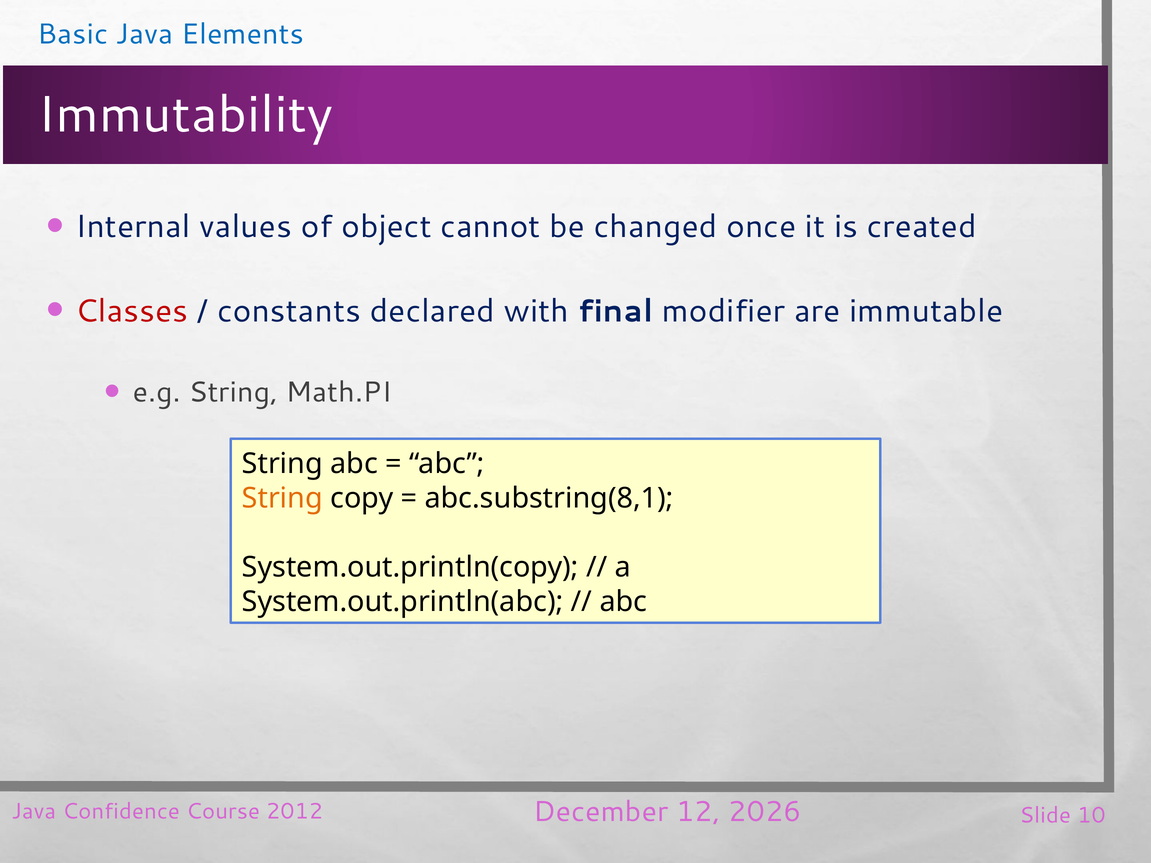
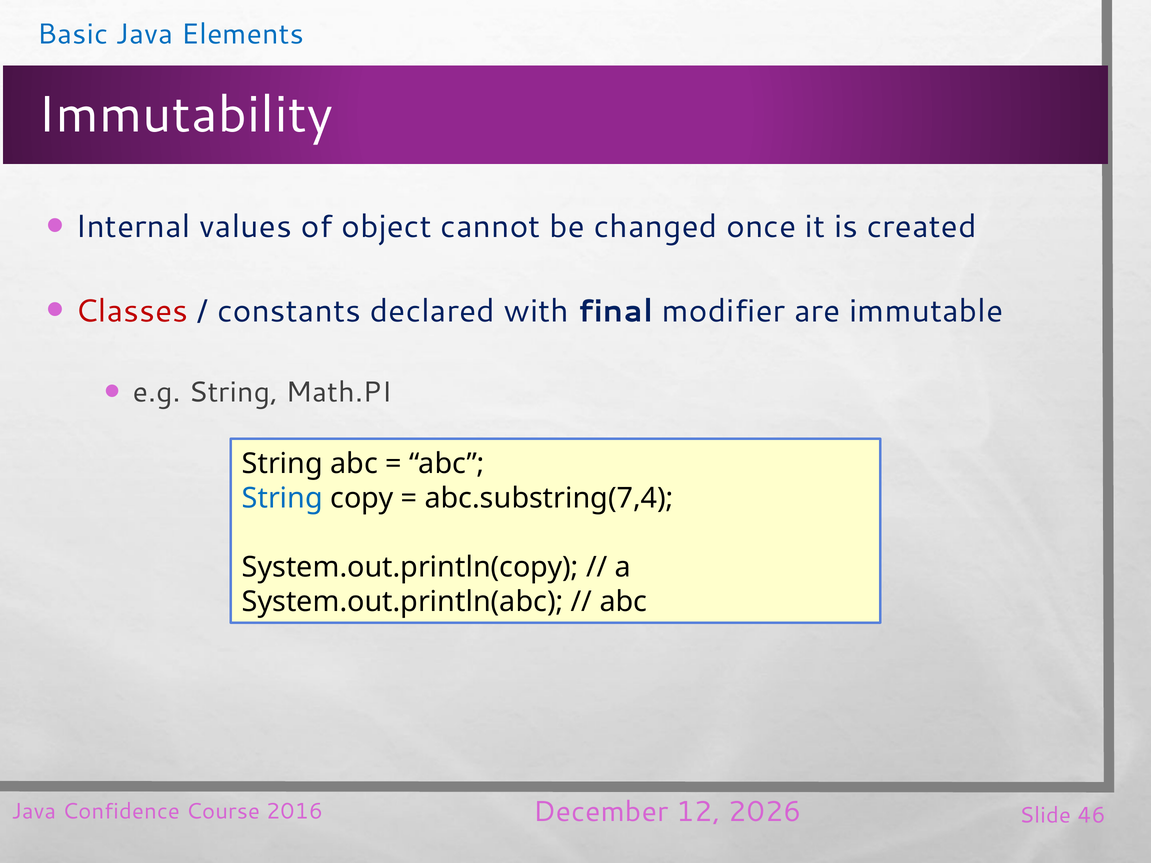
String at (282, 498) colour: orange -> blue
abc.substring(8,1: abc.substring(8,1 -> abc.substring(7,4
2012: 2012 -> 2016
10: 10 -> 46
